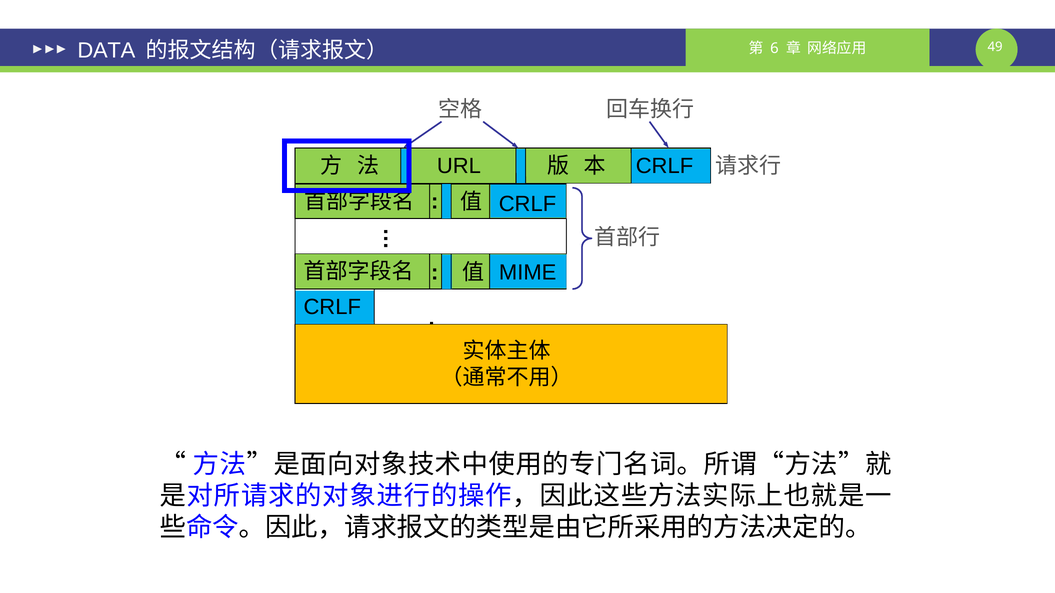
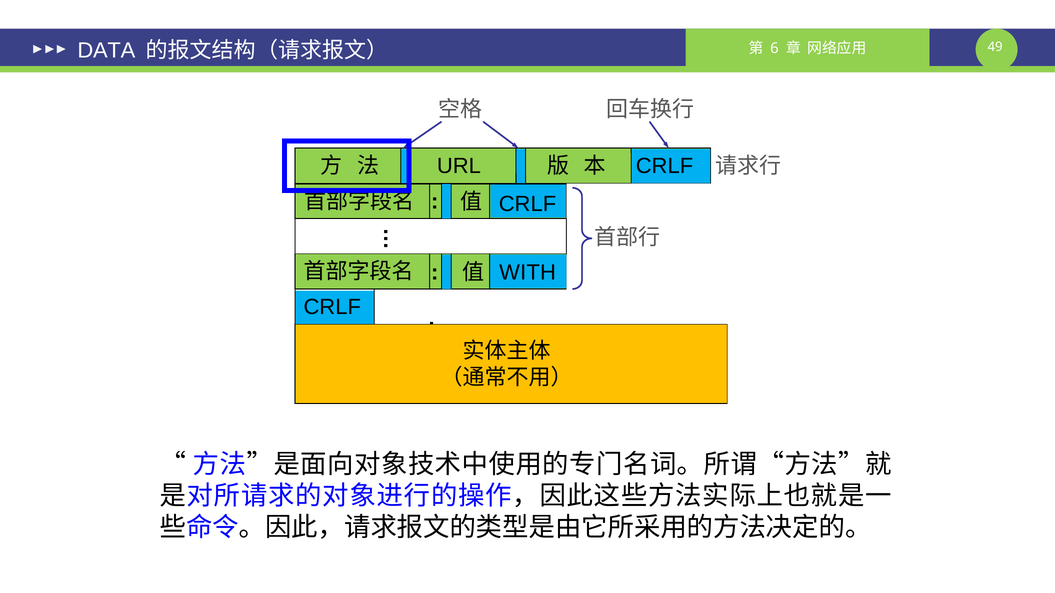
MIME: MIME -> WITH
